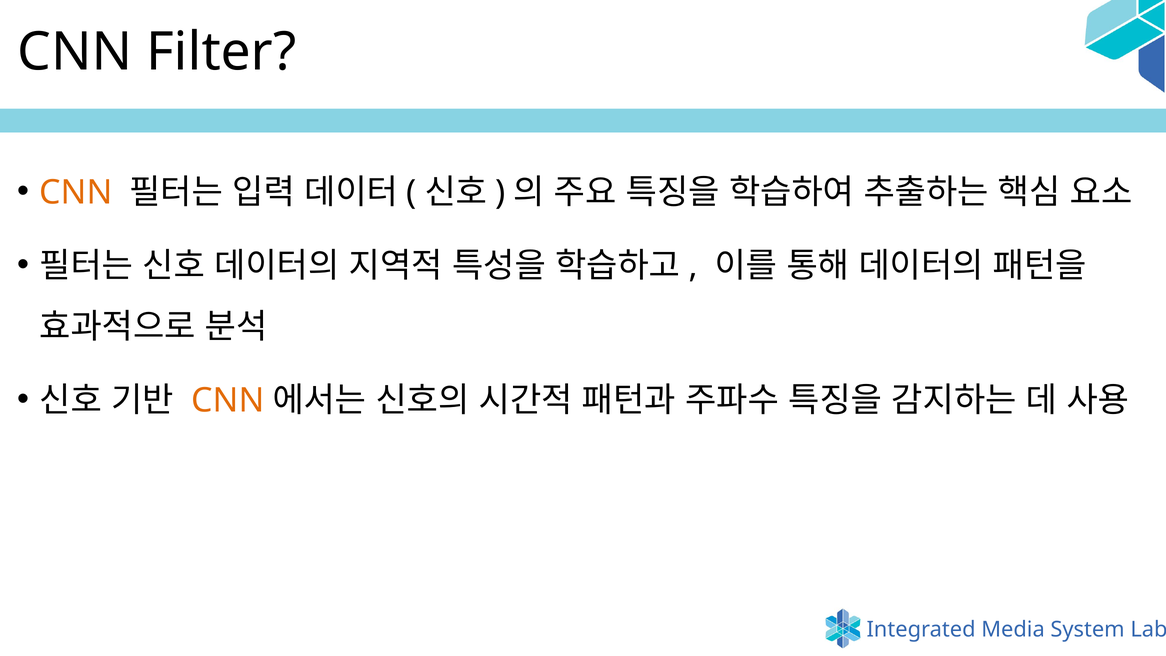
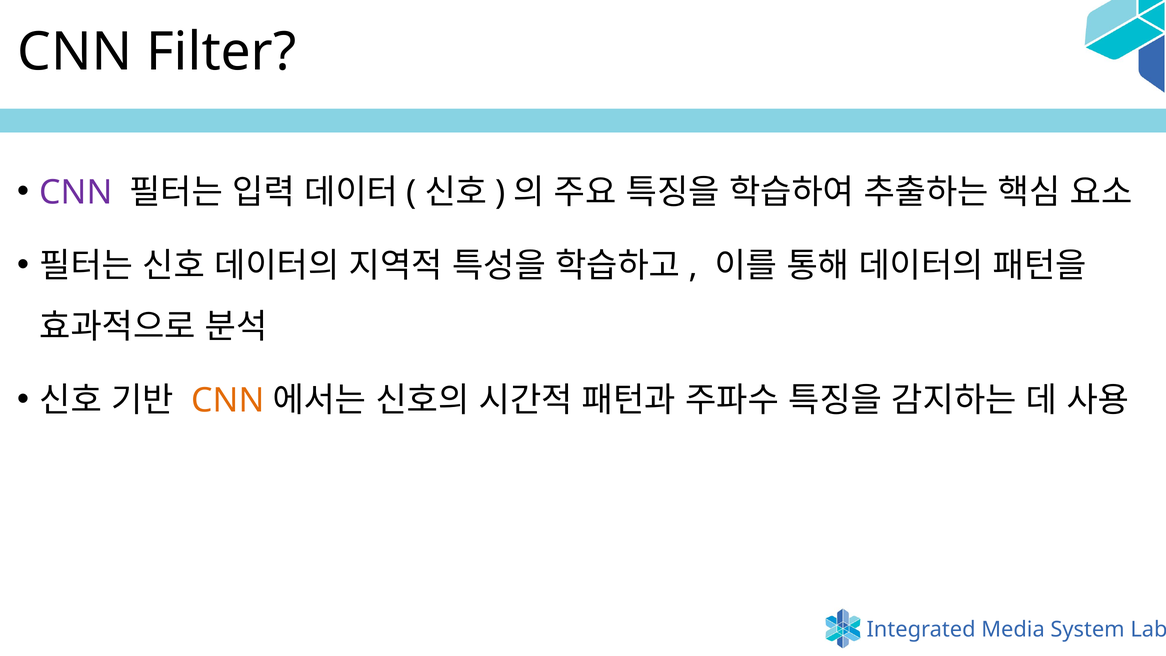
CNN at (76, 192) colour: orange -> purple
